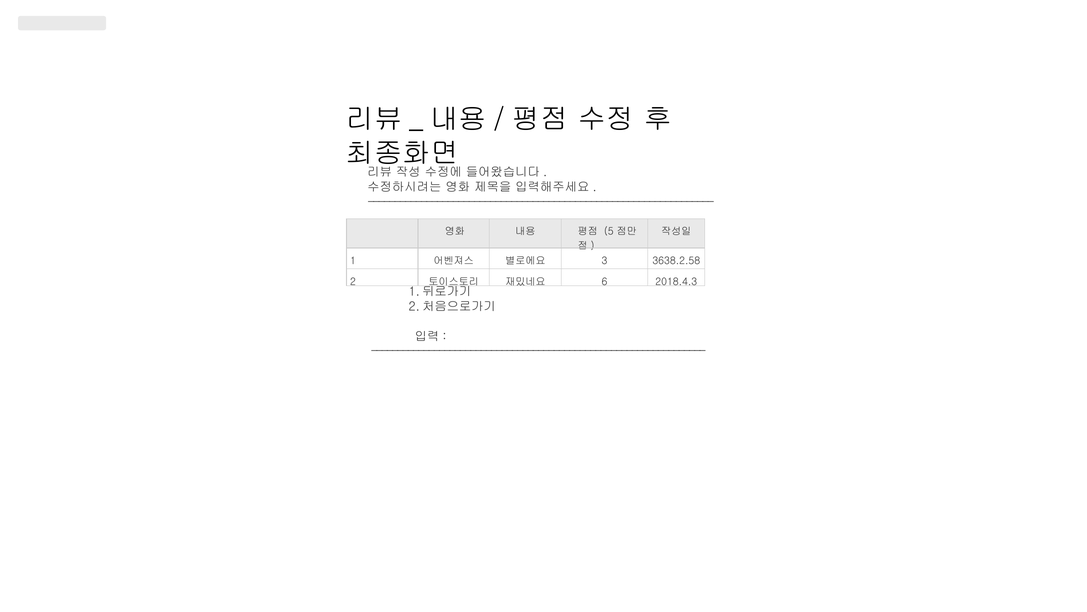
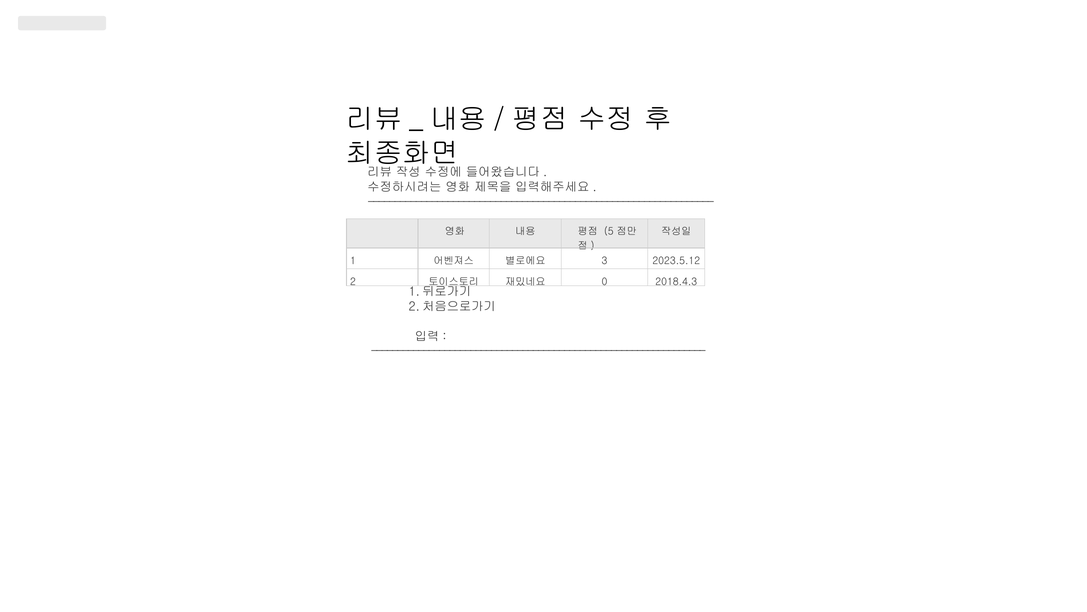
3638.2.58: 3638.2.58 -> 2023.5.12
6: 6 -> 0
